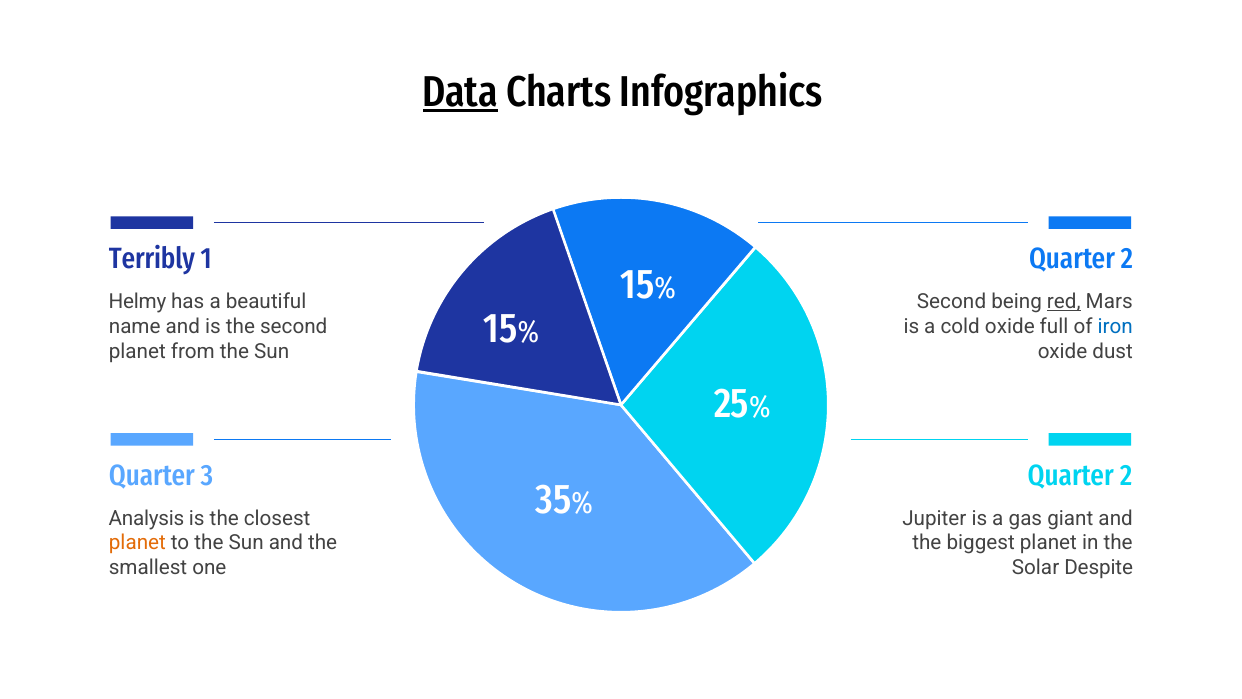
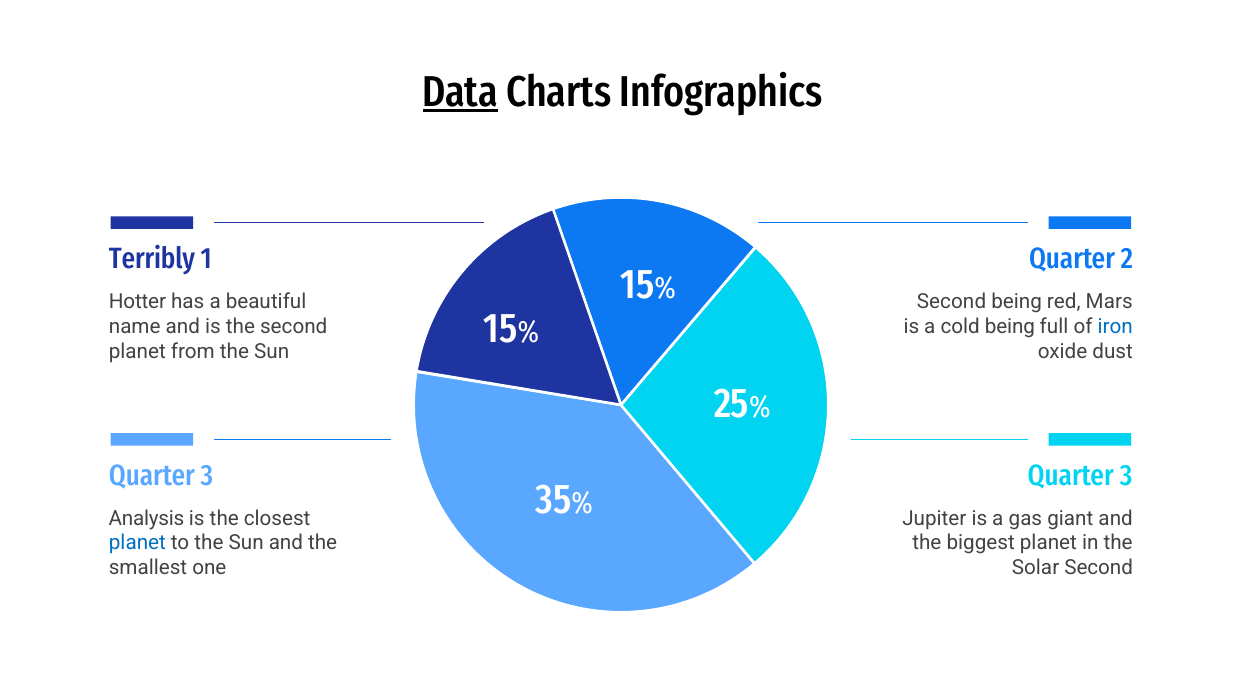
Helmy: Helmy -> Hotter
red underline: present -> none
cold oxide: oxide -> being
2 at (1126, 475): 2 -> 3
planet at (137, 543) colour: orange -> blue
Solar Despite: Despite -> Second
